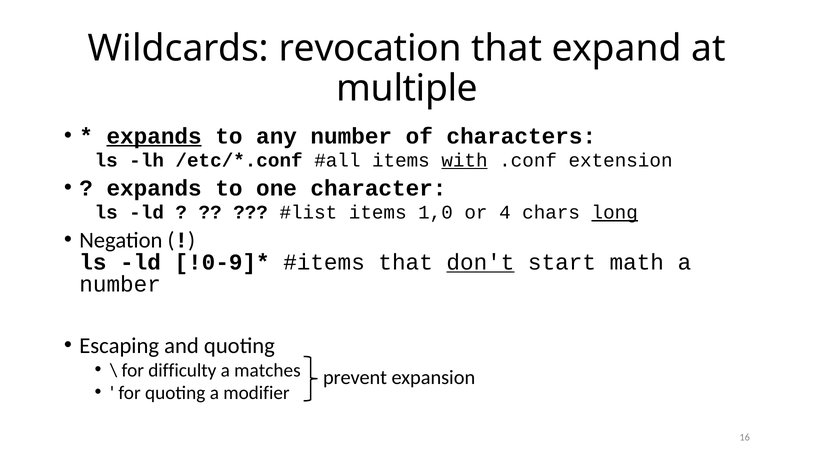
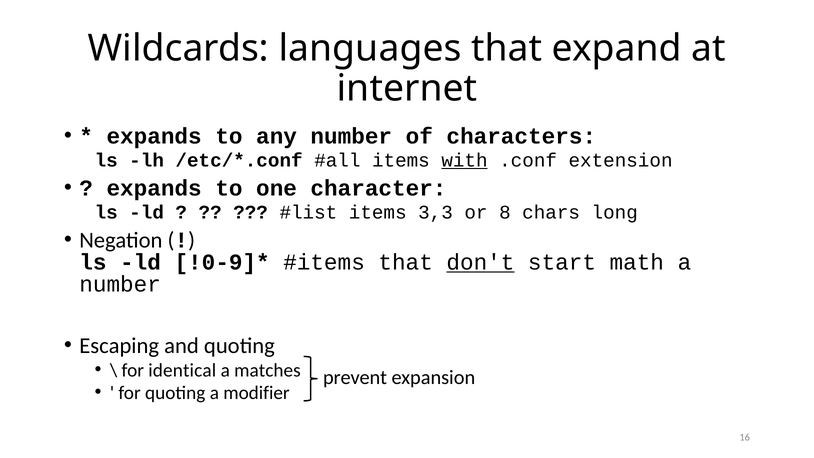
revocation: revocation -> languages
multiple: multiple -> internet
expands at (154, 136) underline: present -> none
1,0: 1,0 -> 3,3
4: 4 -> 8
long underline: present -> none
difficulty: difficulty -> identical
